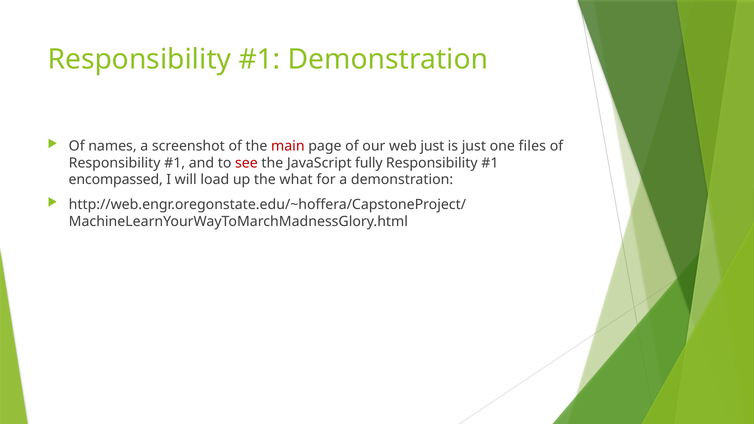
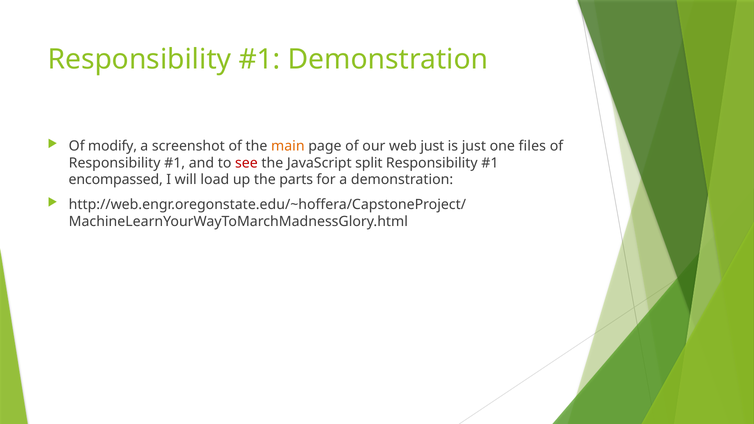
names: names -> modify
main colour: red -> orange
fully: fully -> split
what: what -> parts
